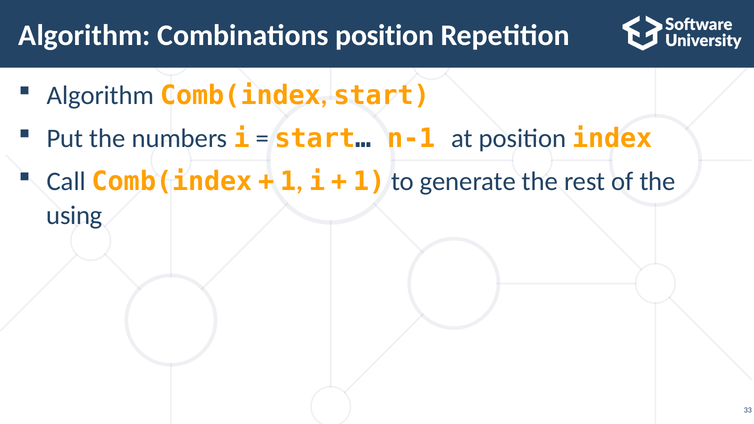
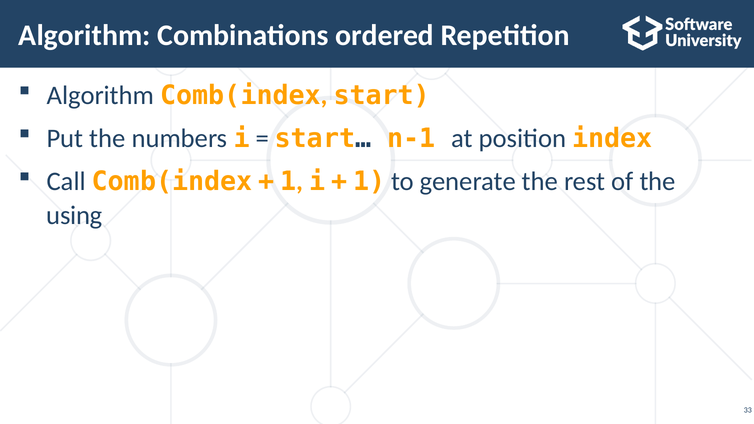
Combinations position: position -> ordered
